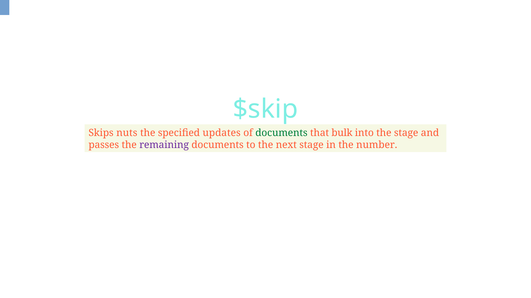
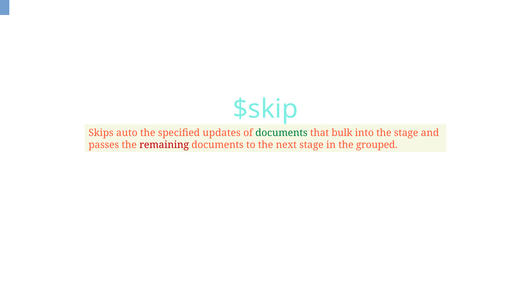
nuts: nuts -> auto
remaining colour: purple -> red
number: number -> grouped
